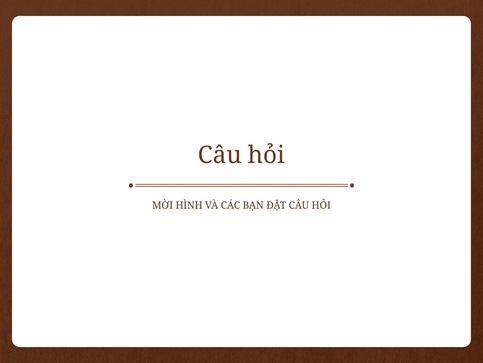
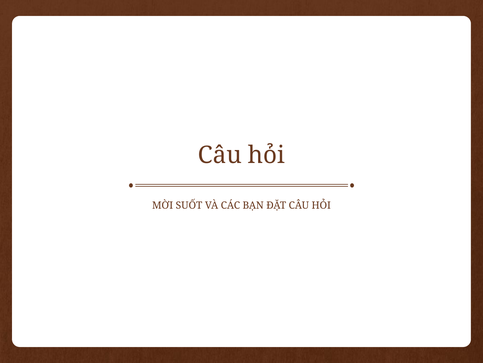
HÌNH: HÌNH -> SUỐT
